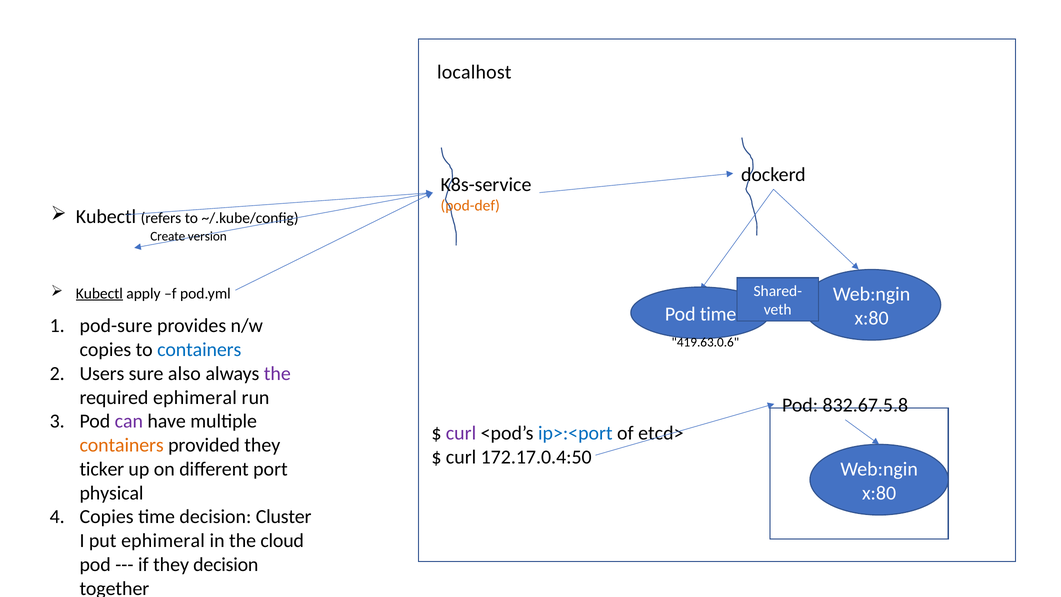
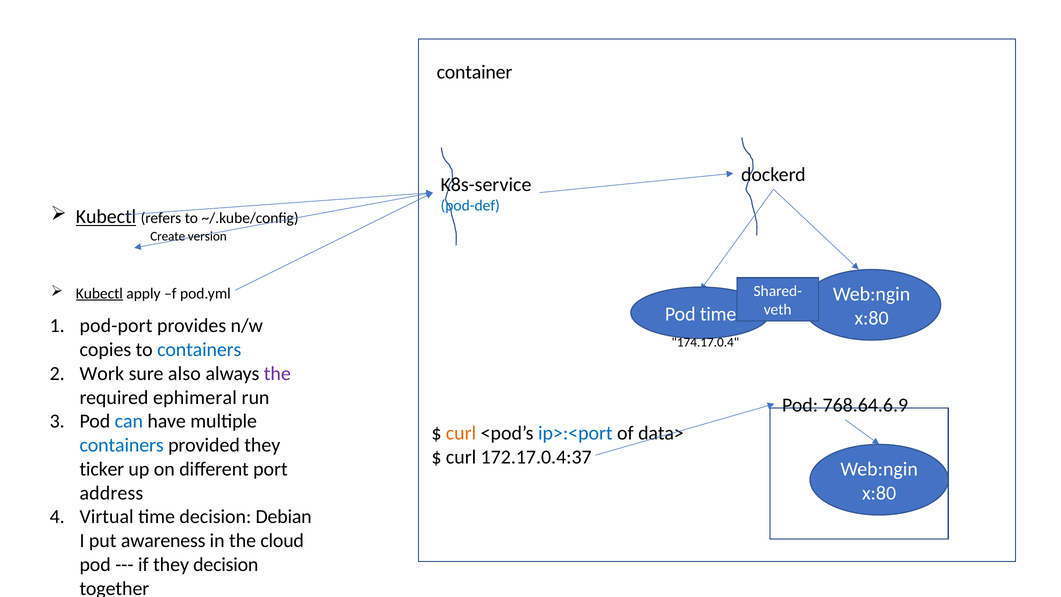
localhost: localhost -> container
pod-def colour: orange -> blue
Kubectl at (106, 217) underline: none -> present
pod-sure: pod-sure -> pod-port
419.63.0.6: 419.63.0.6 -> 174.17.0.4
Users: Users -> Work
832.67.5.8: 832.67.5.8 -> 768.64.6.9
can colour: purple -> blue
curl at (461, 433) colour: purple -> orange
etcd>: etcd> -> data>
containers at (122, 445) colour: orange -> blue
172.17.0.4:50: 172.17.0.4:50 -> 172.17.0.4:37
physical: physical -> address
Copies at (107, 517): Copies -> Virtual
Cluster: Cluster -> Debian
put ephimeral: ephimeral -> awareness
